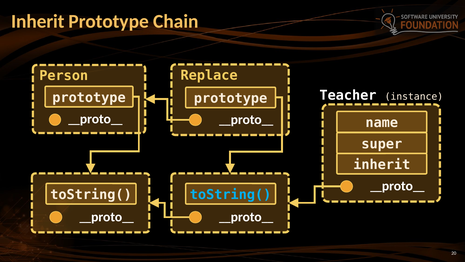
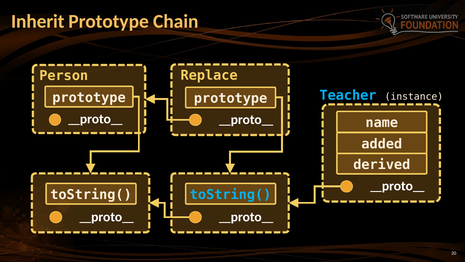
Teacher colour: white -> light blue
super: super -> added
inherit at (382, 164): inherit -> derived
